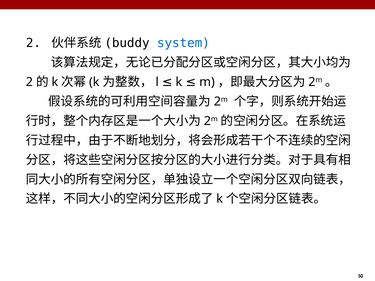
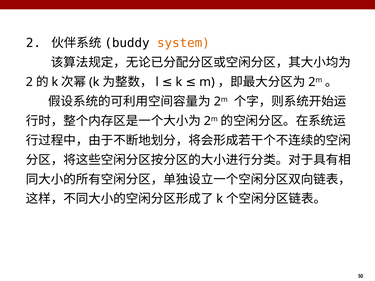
system colour: blue -> orange
